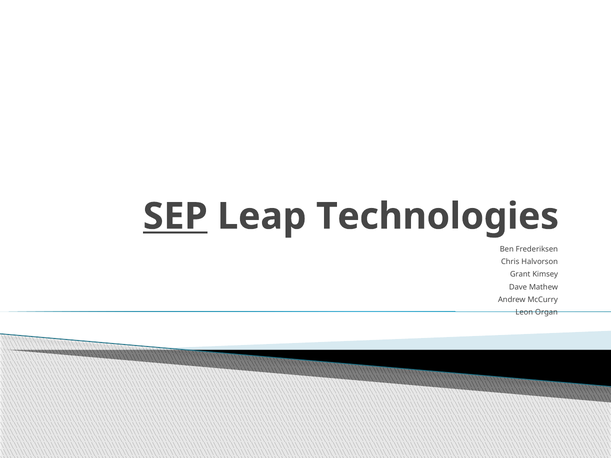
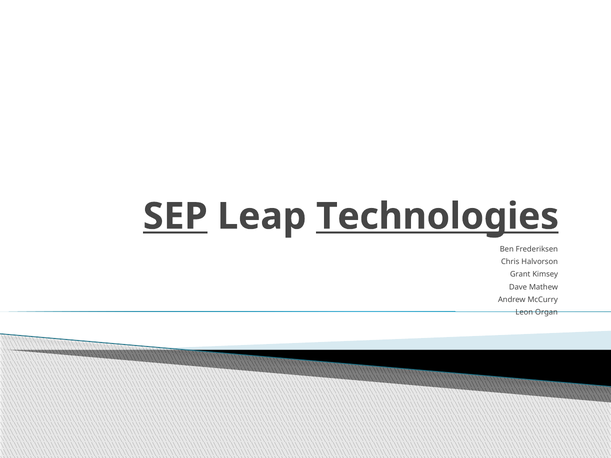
Technologies underline: none -> present
